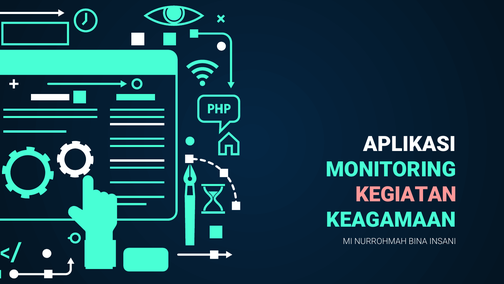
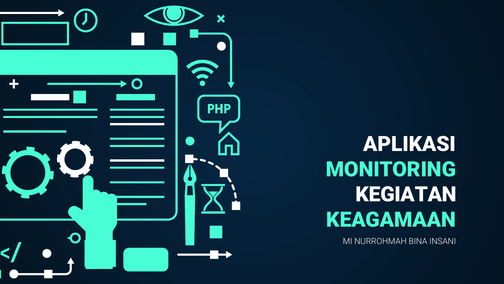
KEGIATAN colour: pink -> white
